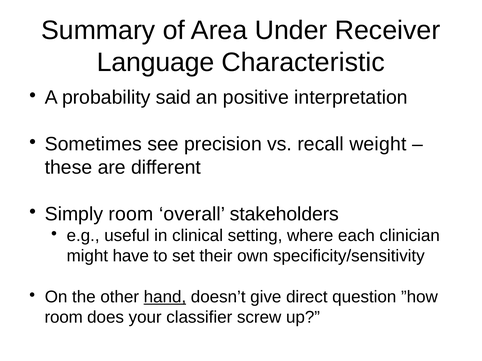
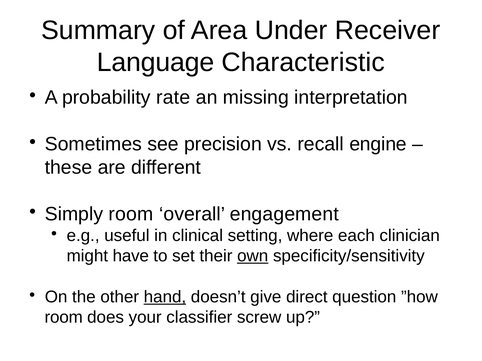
said: said -> rate
positive: positive -> missing
weight: weight -> engine
stakeholders: stakeholders -> engagement
own underline: none -> present
